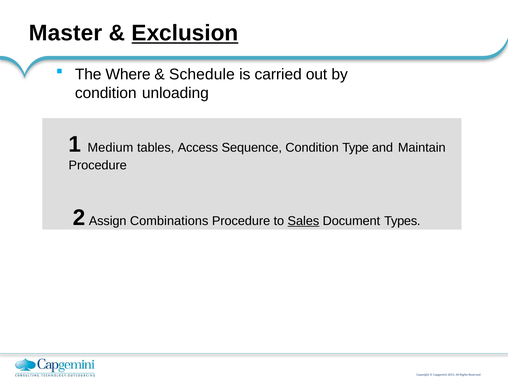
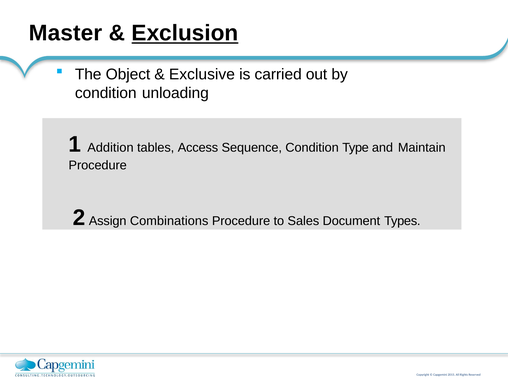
Where: Where -> Object
Schedule: Schedule -> Exclusive
Medium: Medium -> Addition
Sales underline: present -> none
